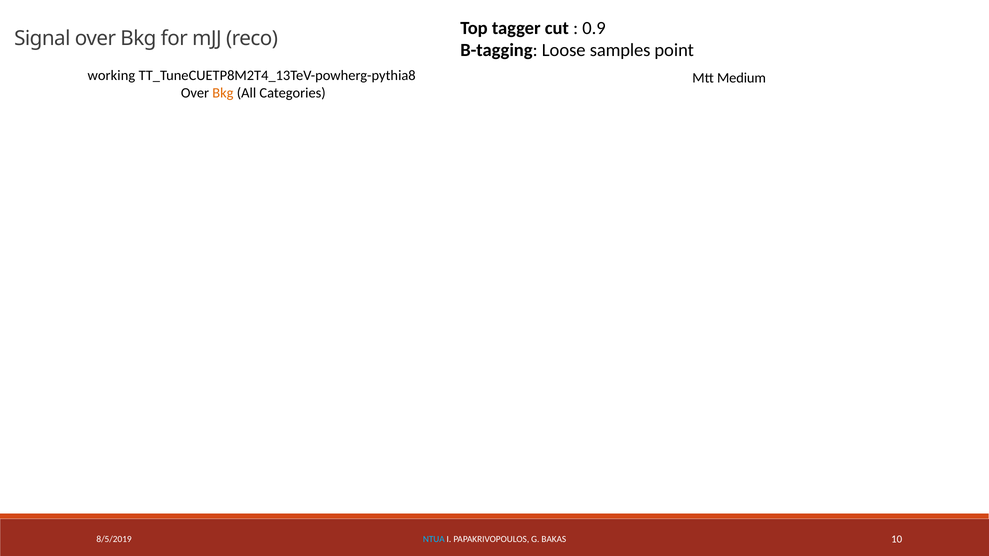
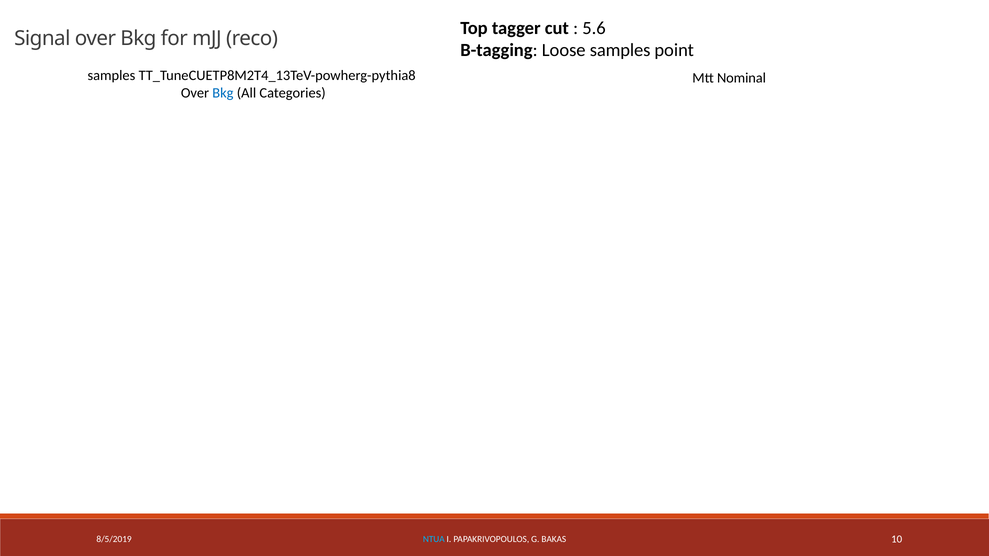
0.9: 0.9 -> 5.6
working at (111, 76): working -> samples
Medium: Medium -> Nominal
Bkg at (223, 93) colour: orange -> blue
